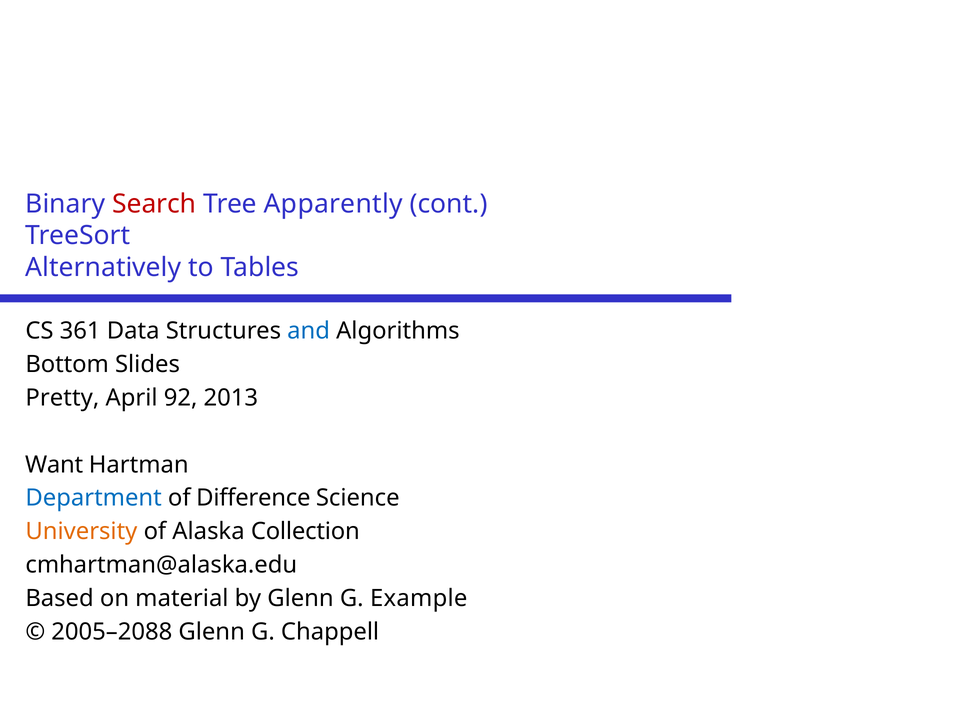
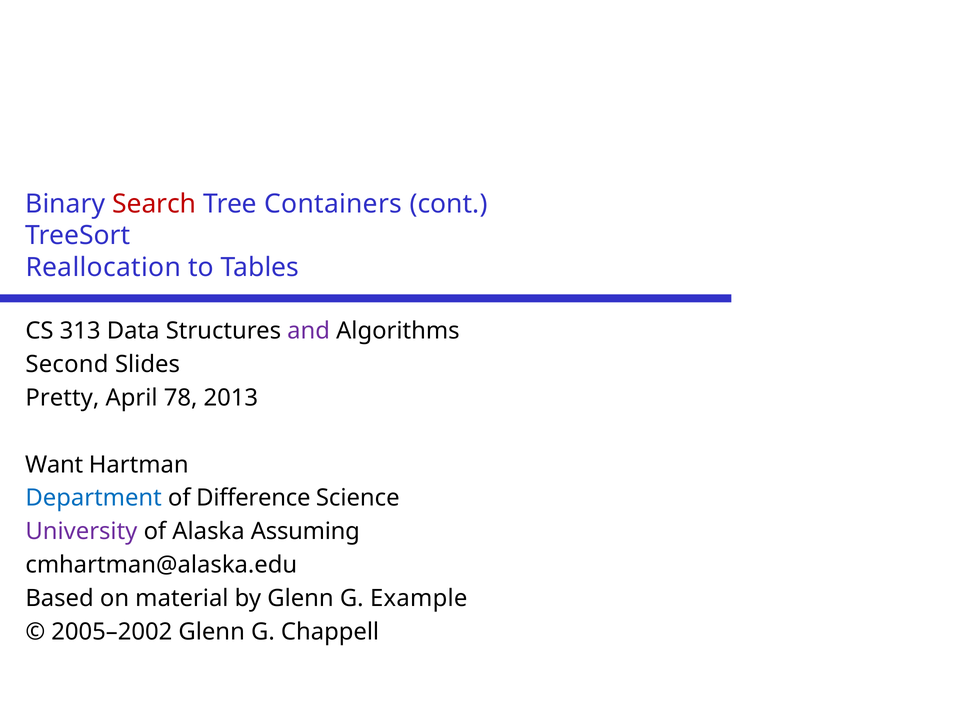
Apparently: Apparently -> Containers
Alternatively: Alternatively -> Reallocation
361: 361 -> 313
and colour: blue -> purple
Bottom: Bottom -> Second
92: 92 -> 78
University colour: orange -> purple
Collection: Collection -> Assuming
2005–2088: 2005–2088 -> 2005–2002
